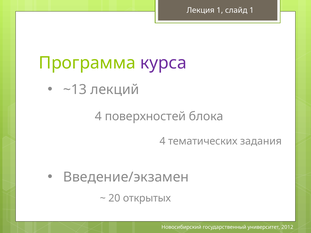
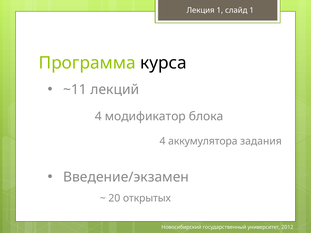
курса colour: purple -> black
~13: ~13 -> ~11
поверхностей: поверхностей -> модификатор
тематических: тематических -> аккумулятора
